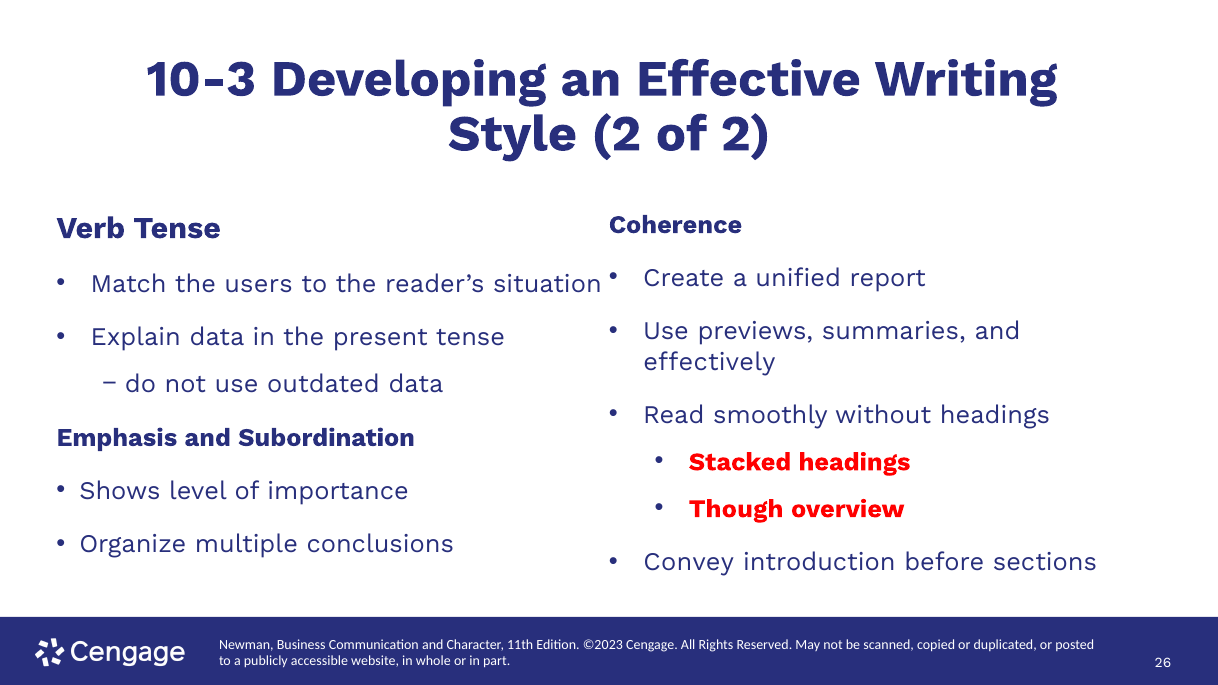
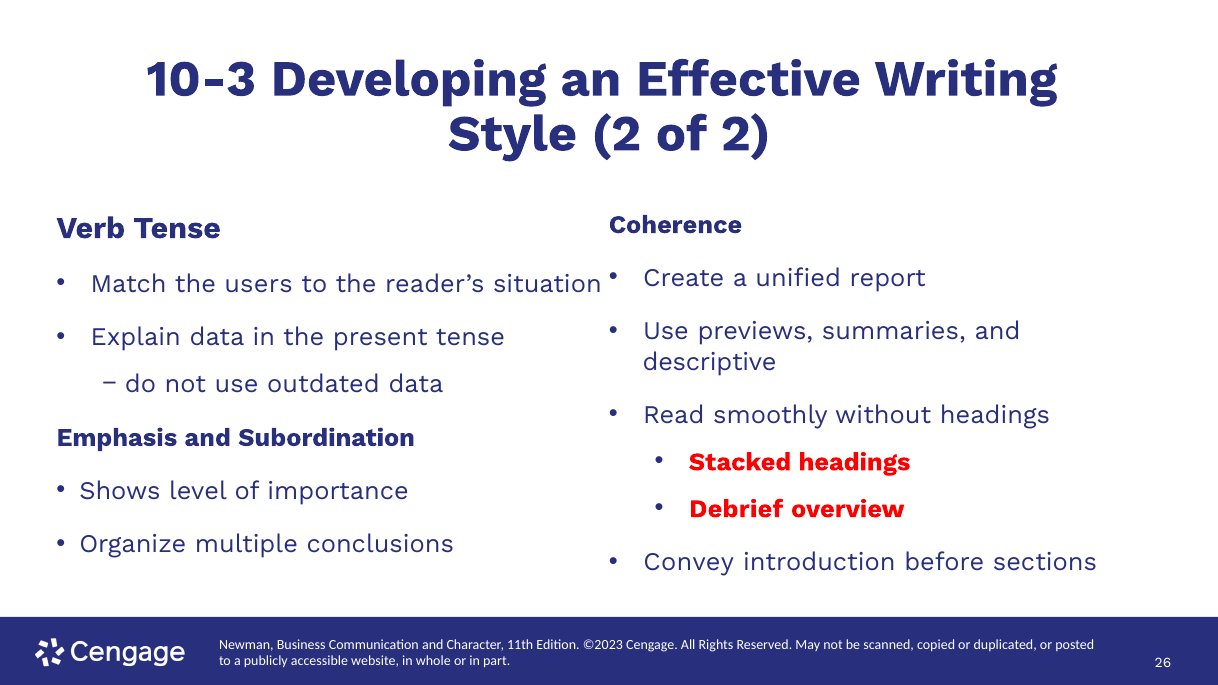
effectively: effectively -> descriptive
Though: Though -> Debrief
